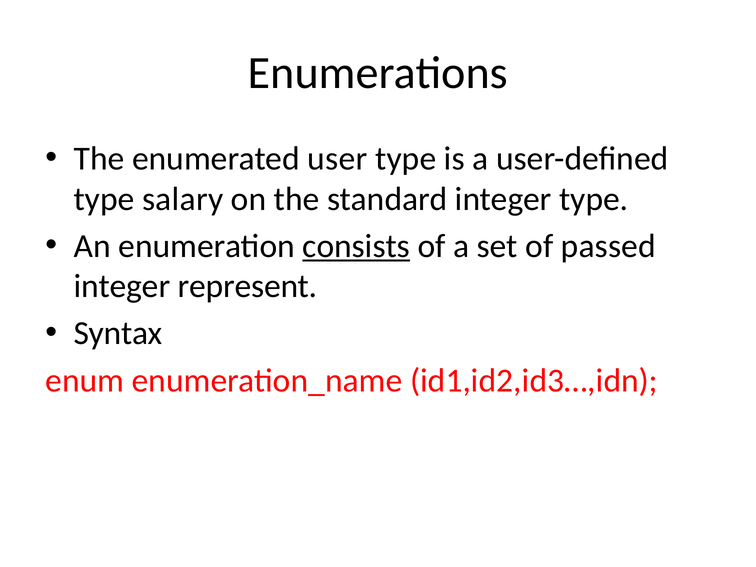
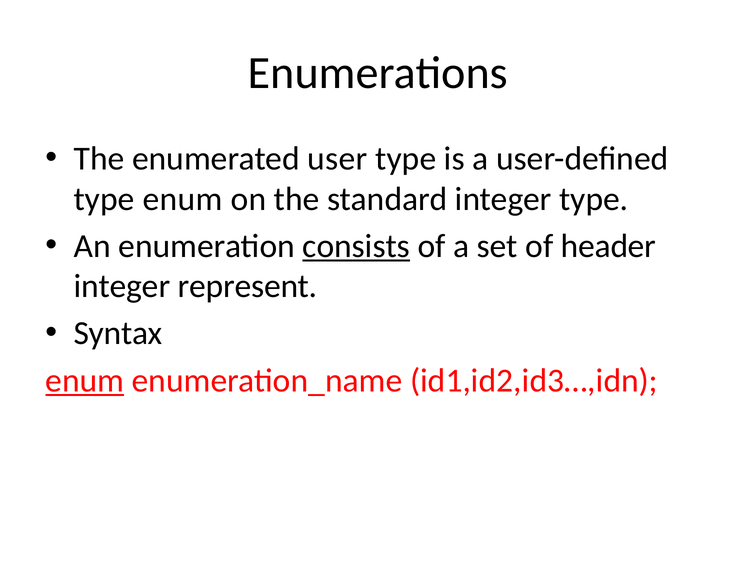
type salary: salary -> enum
passed: passed -> header
enum at (85, 380) underline: none -> present
